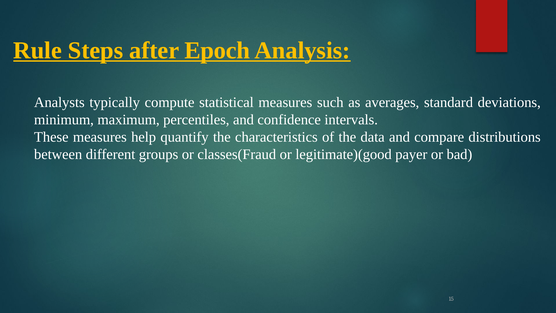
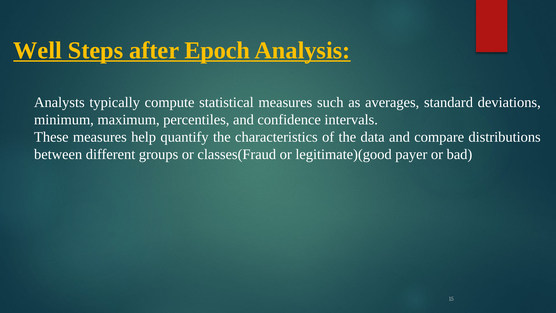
Rule: Rule -> Well
